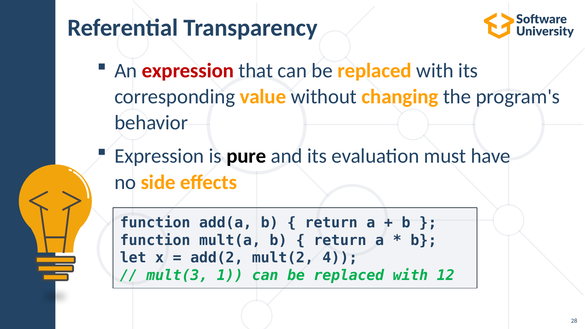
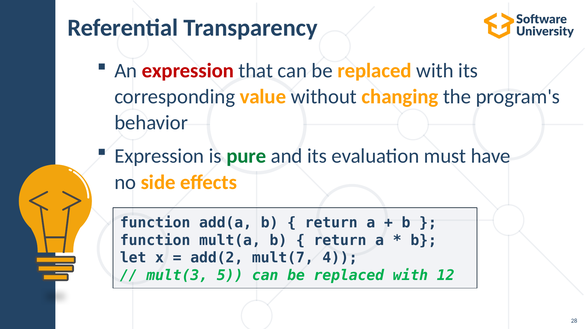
pure colour: black -> green
mult(2: mult(2 -> mult(7
1: 1 -> 5
